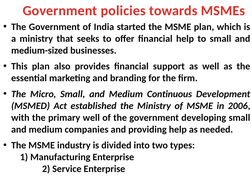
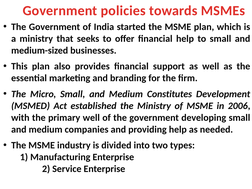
Continuous: Continuous -> Constitutes
